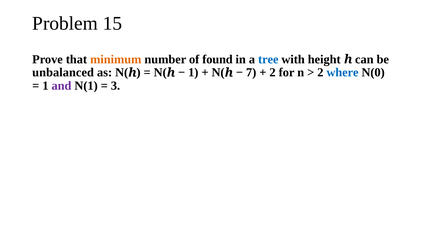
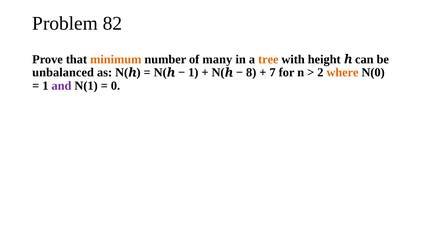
15: 15 -> 82
found: found -> many
tree colour: blue -> orange
7: 7 -> 8
2 at (273, 73): 2 -> 7
where colour: blue -> orange
3: 3 -> 0
